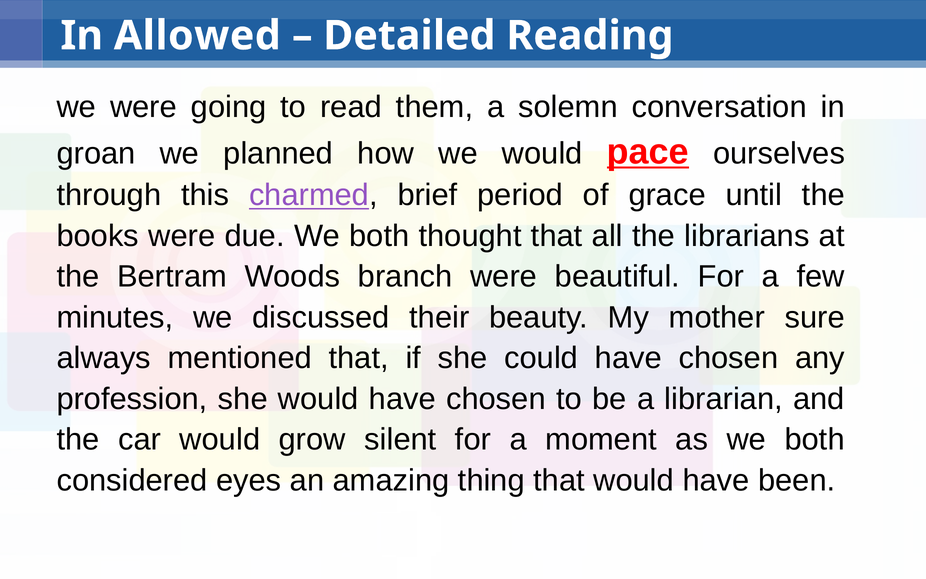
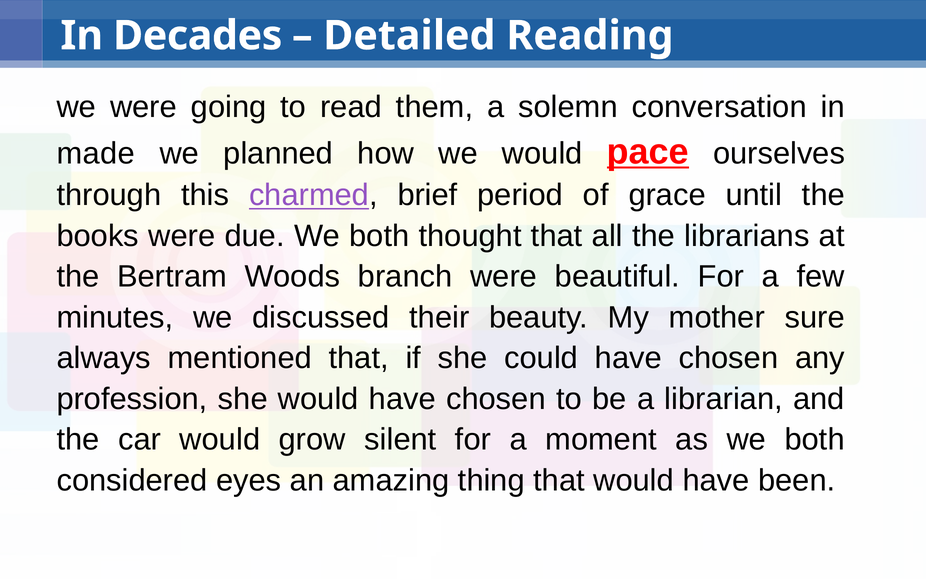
Allowed: Allowed -> Decades
groan: groan -> made
